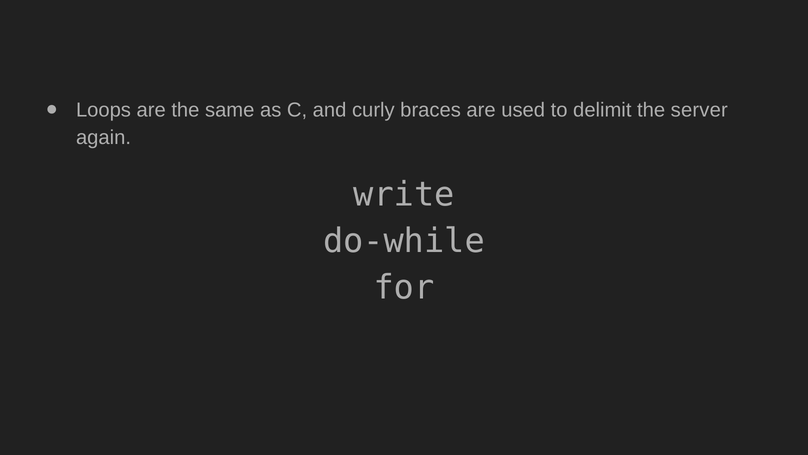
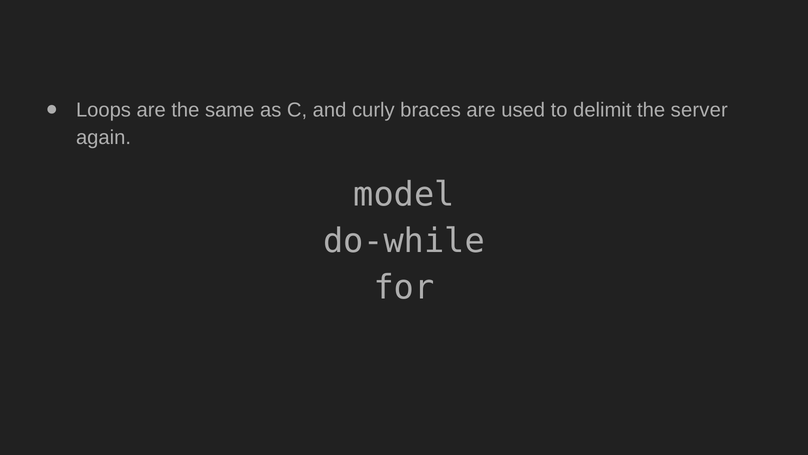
write: write -> model
